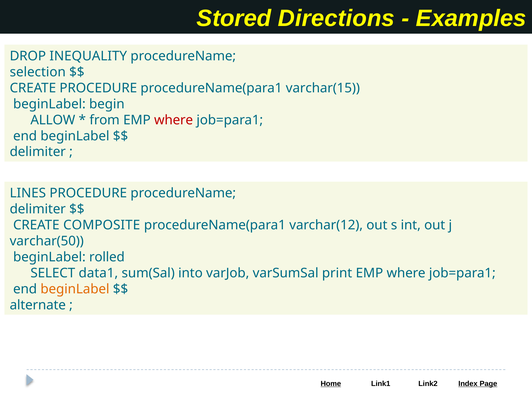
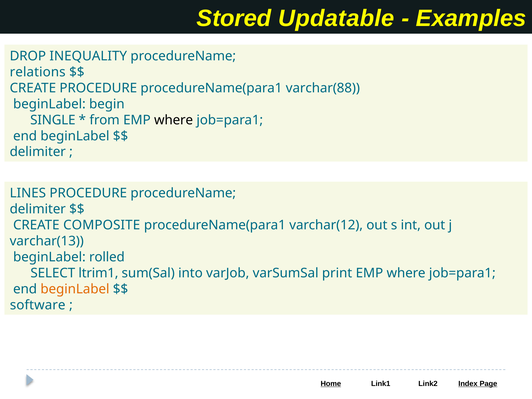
Directions: Directions -> Updatable
selection: selection -> relations
varchar(15: varchar(15 -> varchar(88
ALLOW: ALLOW -> SINGLE
where at (174, 120) colour: red -> black
varchar(50: varchar(50 -> varchar(13
data1: data1 -> ltrim1
alternate: alternate -> software
